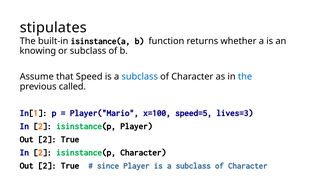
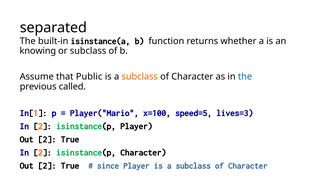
stipulates: stipulates -> separated
Speed: Speed -> Public
subclass at (140, 77) colour: blue -> orange
